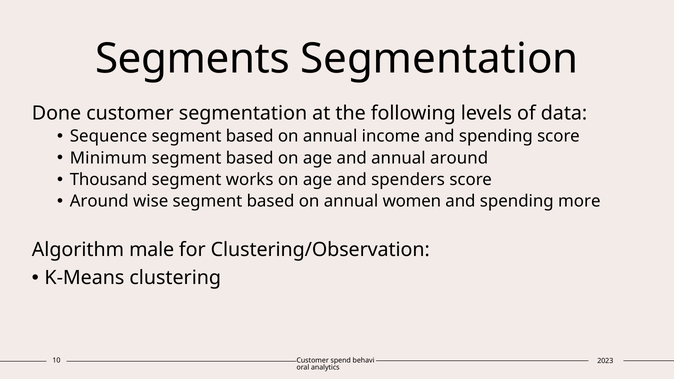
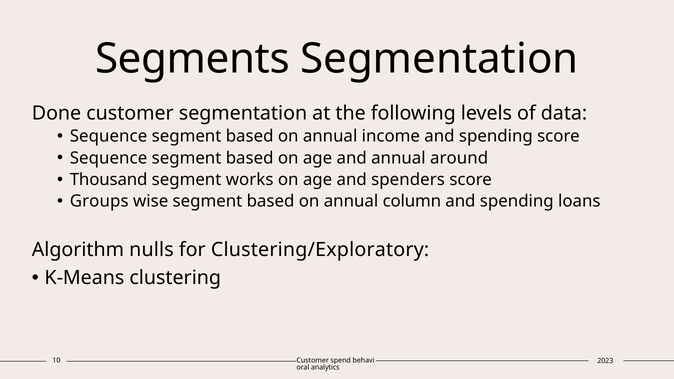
Minimum at (108, 158): Minimum -> Sequence
Around at (99, 201): Around -> Groups
women: women -> column
more: more -> loans
male: male -> nulls
Clustering/Observation: Clustering/Observation -> Clustering/Exploratory
